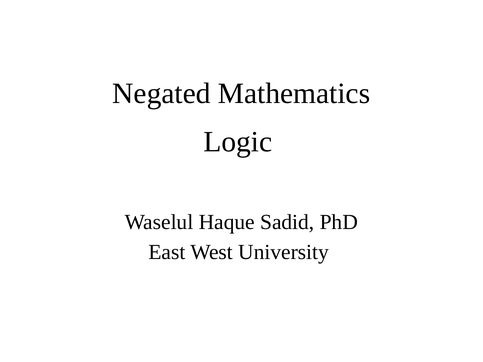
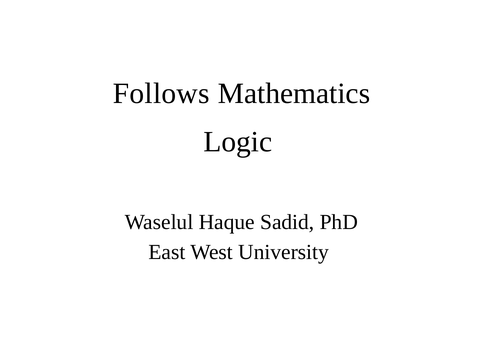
Negated: Negated -> Follows
